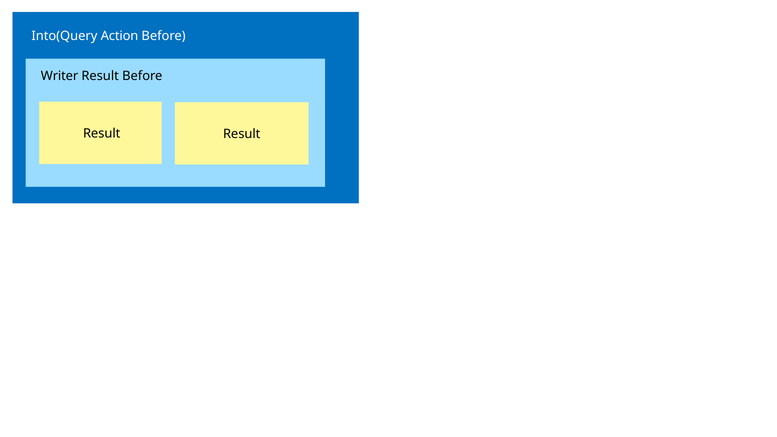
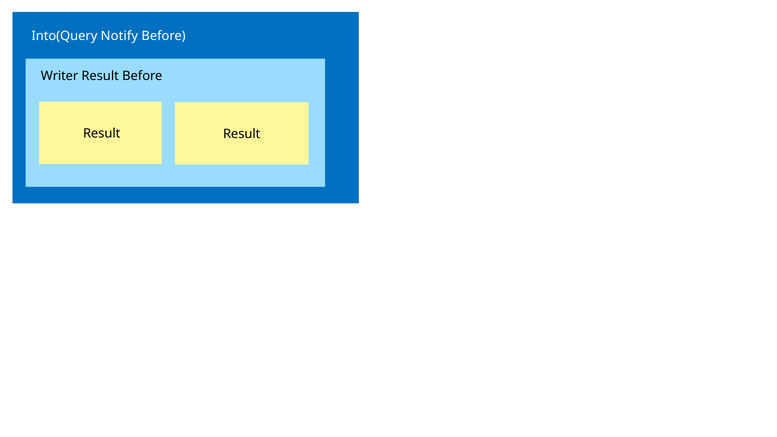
Action: Action -> Notify
